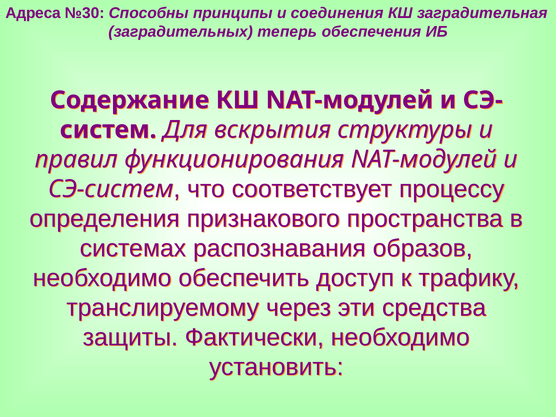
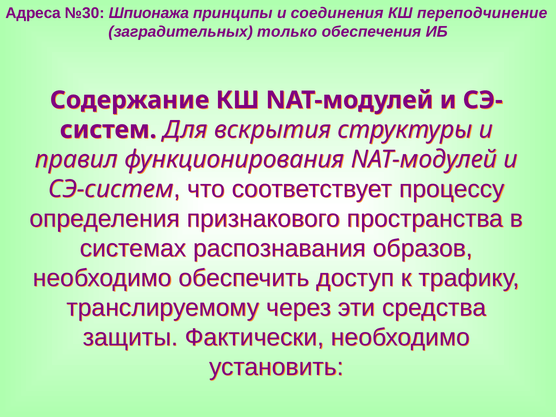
Способны: Способны -> Шпионажа
заградительная: заградительная -> переподчинение
теперь: теперь -> только
